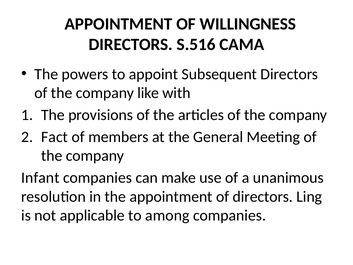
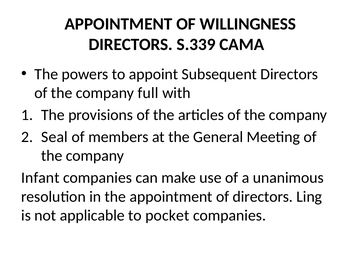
S.516: S.516 -> S.339
like: like -> full
Fact: Fact -> Seal
among: among -> pocket
